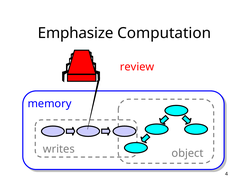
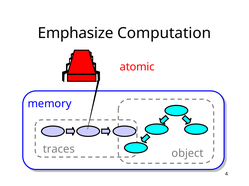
review: review -> atomic
writes: writes -> traces
